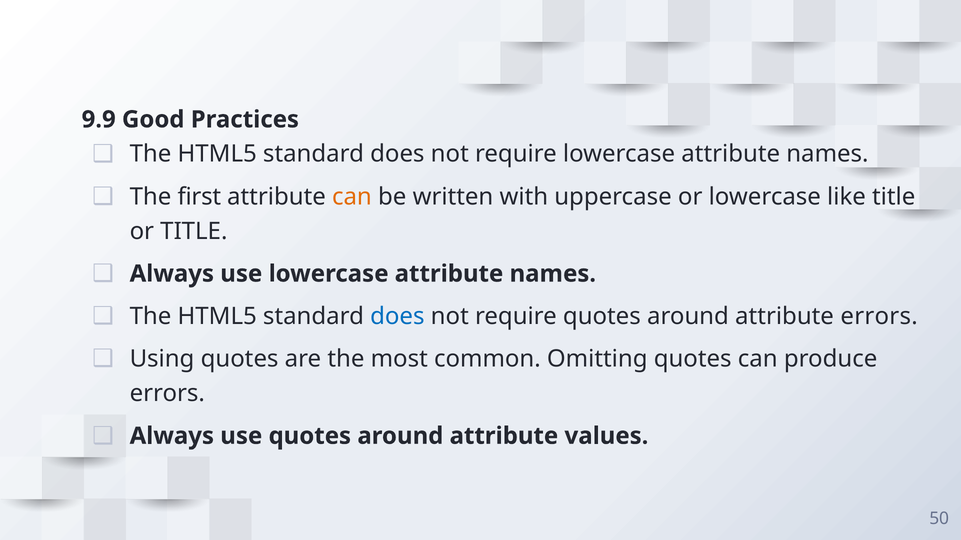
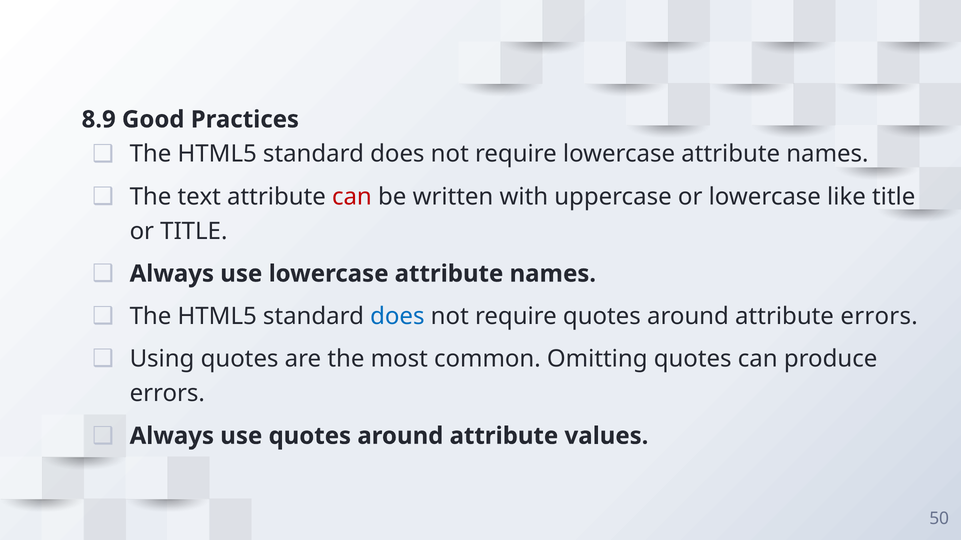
9.9: 9.9 -> 8.9
first: first -> text
can at (352, 197) colour: orange -> red
